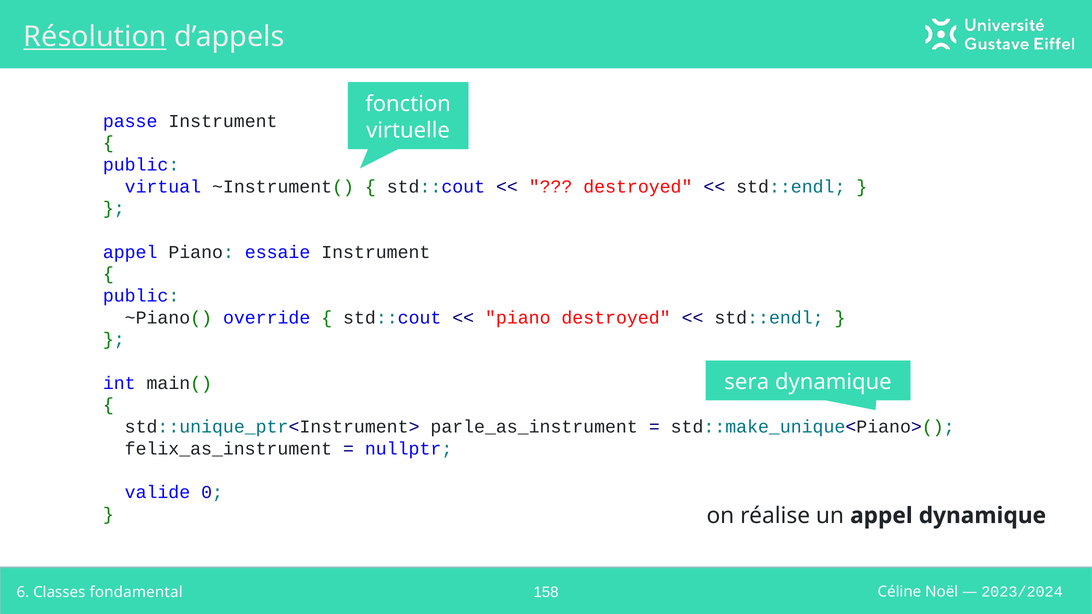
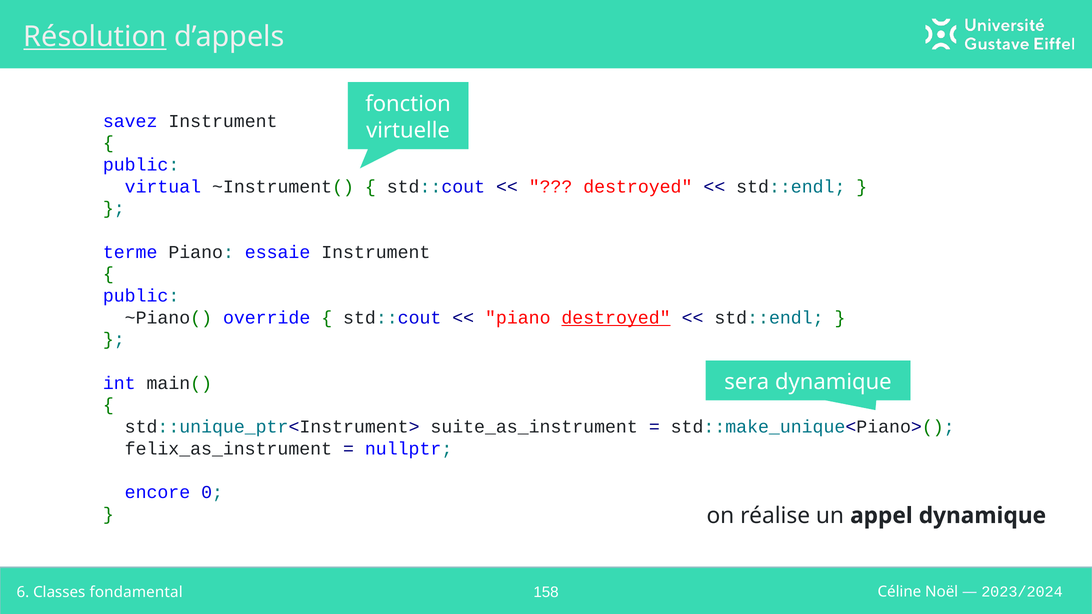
passe: passe -> savez
appel at (130, 252): appel -> terme
destroyed at (616, 318) underline: none -> present
parle_as_instrument: parle_as_instrument -> suite_as_instrument
valide: valide -> encore
